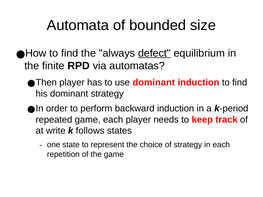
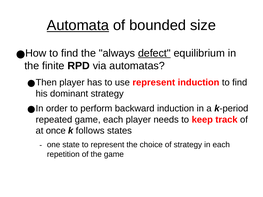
Automata underline: none -> present
use dominant: dominant -> represent
write: write -> once
